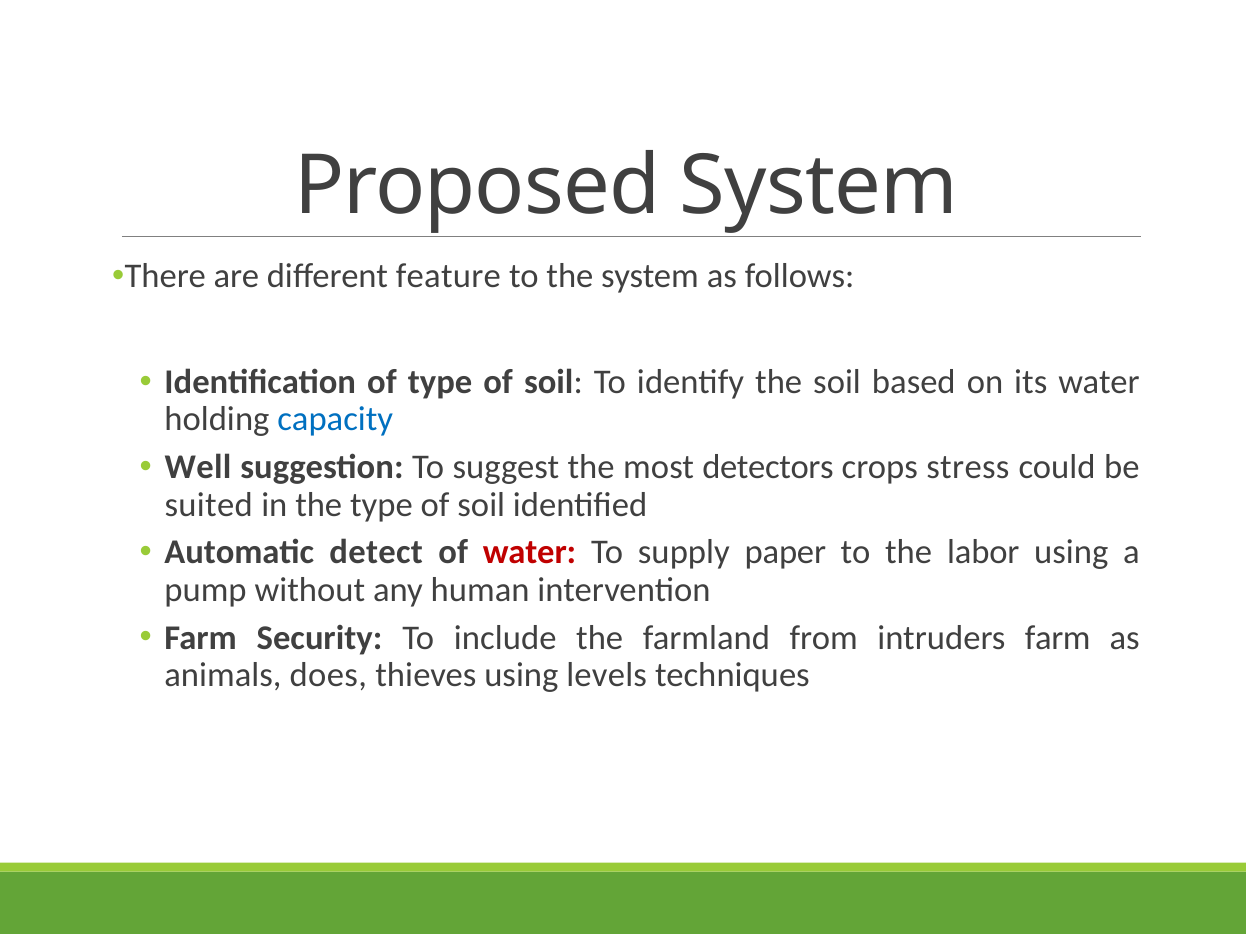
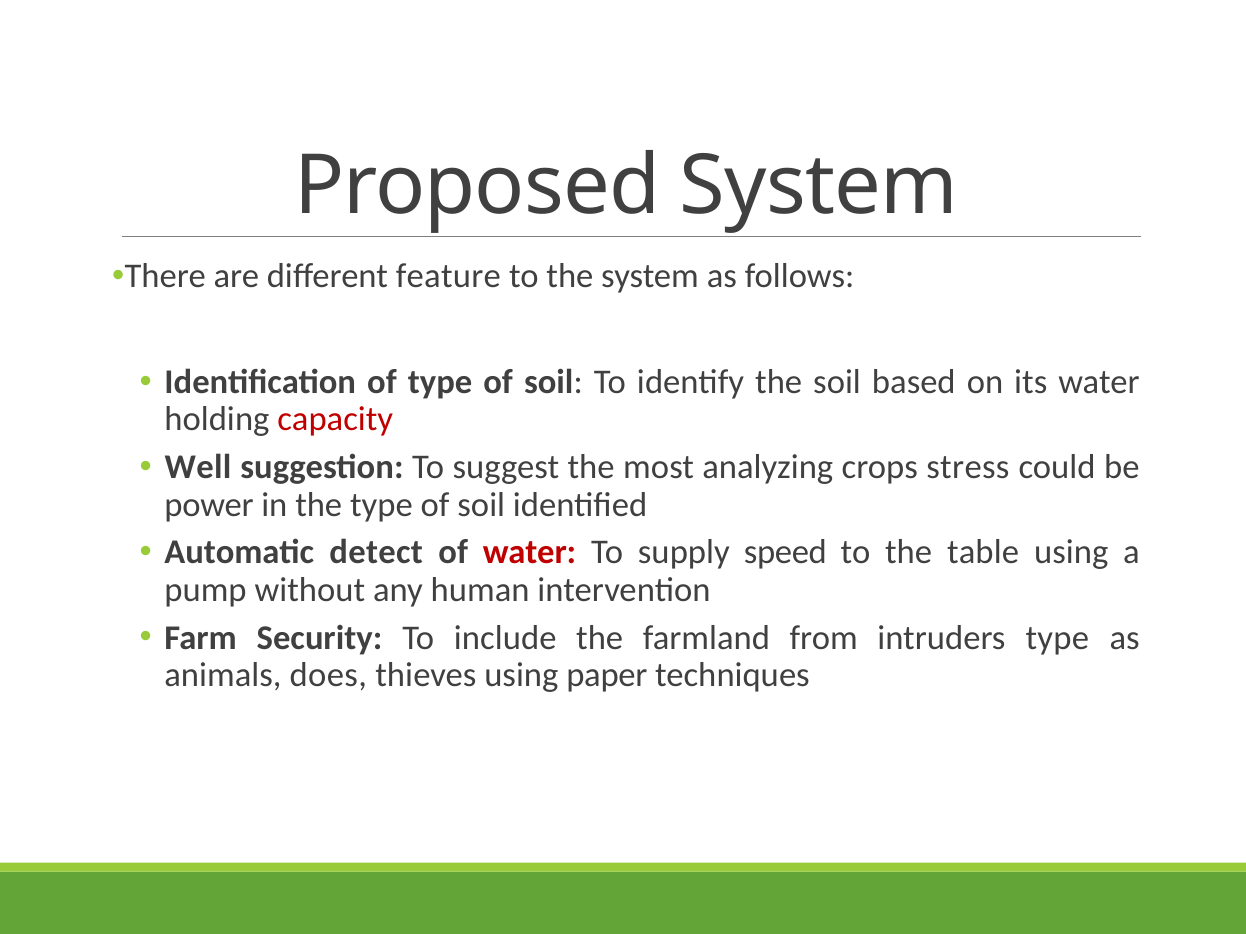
capacity colour: blue -> red
detectors: detectors -> analyzing
suited: suited -> power
paper: paper -> speed
labor: labor -> table
intruders farm: farm -> type
levels: levels -> paper
